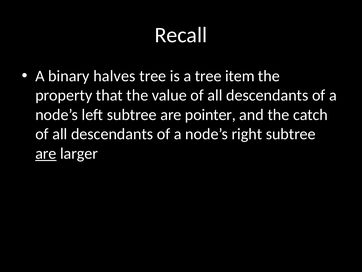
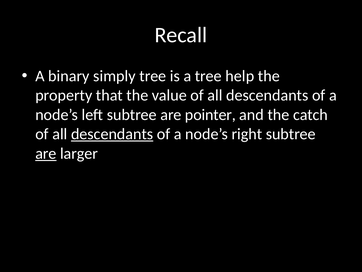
halves: halves -> simply
item: item -> help
descendants at (112, 134) underline: none -> present
